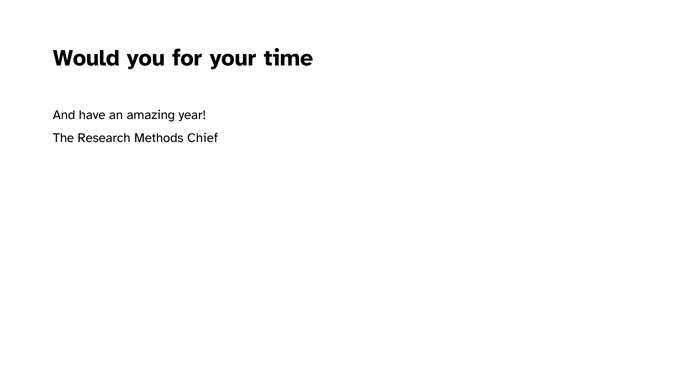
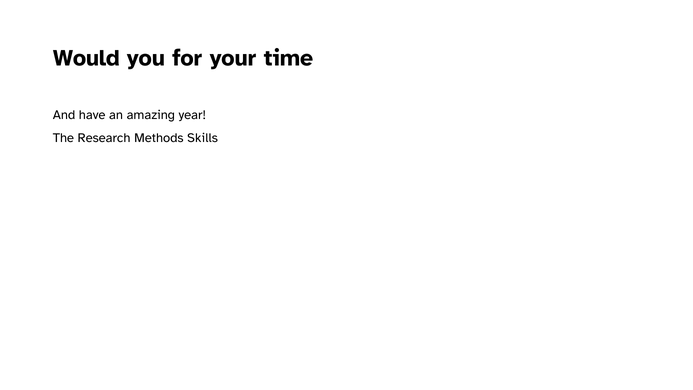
Chief: Chief -> Skills
